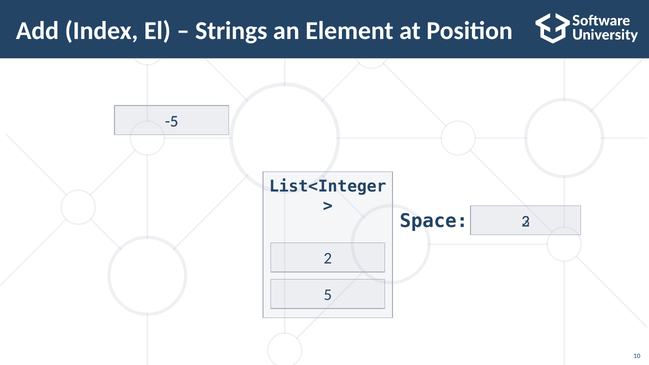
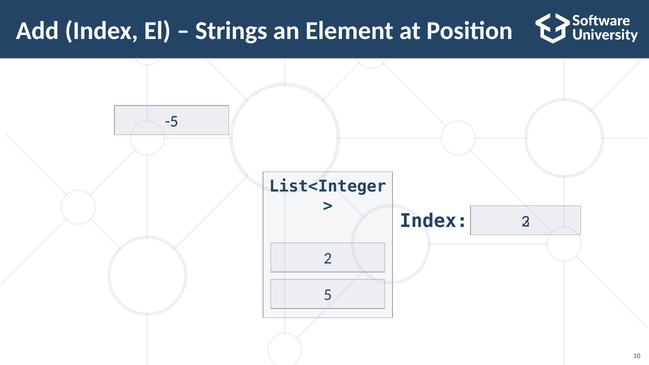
Space at (434, 221): Space -> Index
